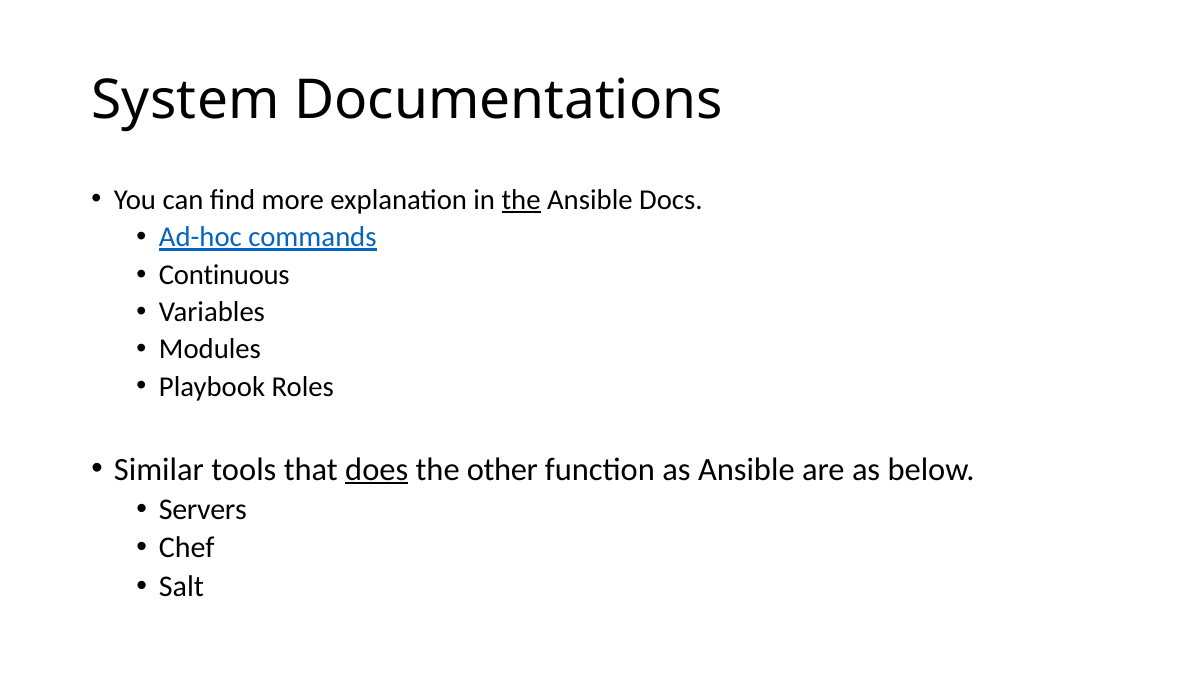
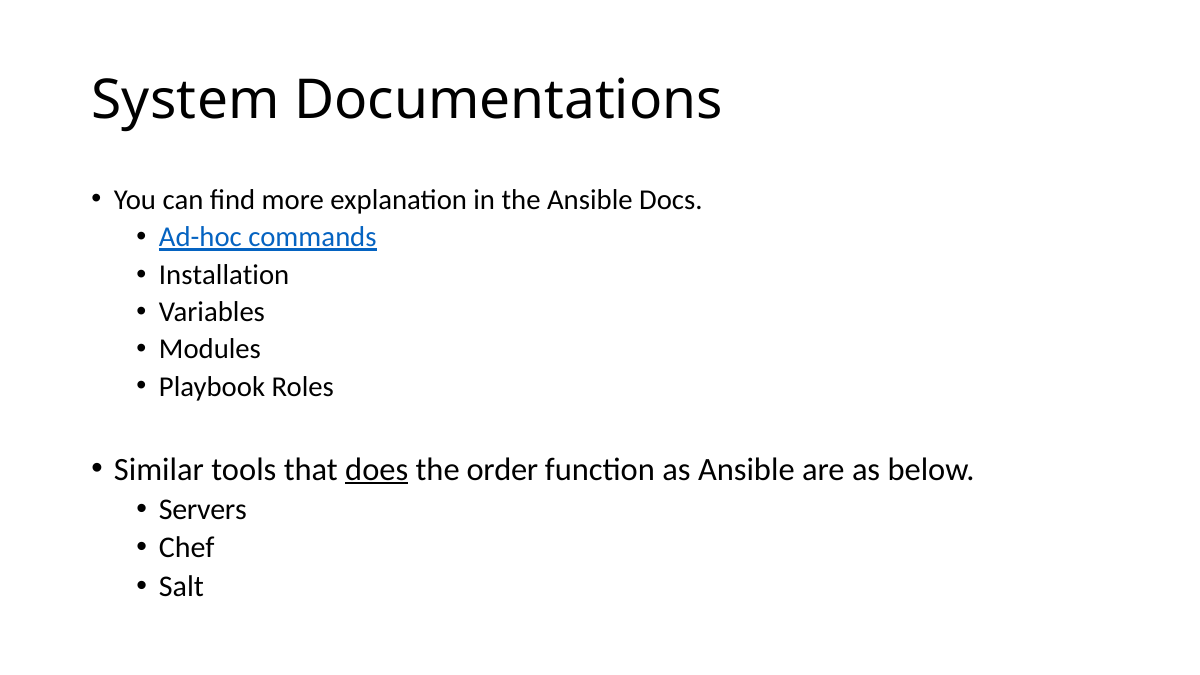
the at (521, 200) underline: present -> none
Continuous: Continuous -> Installation
other: other -> order
